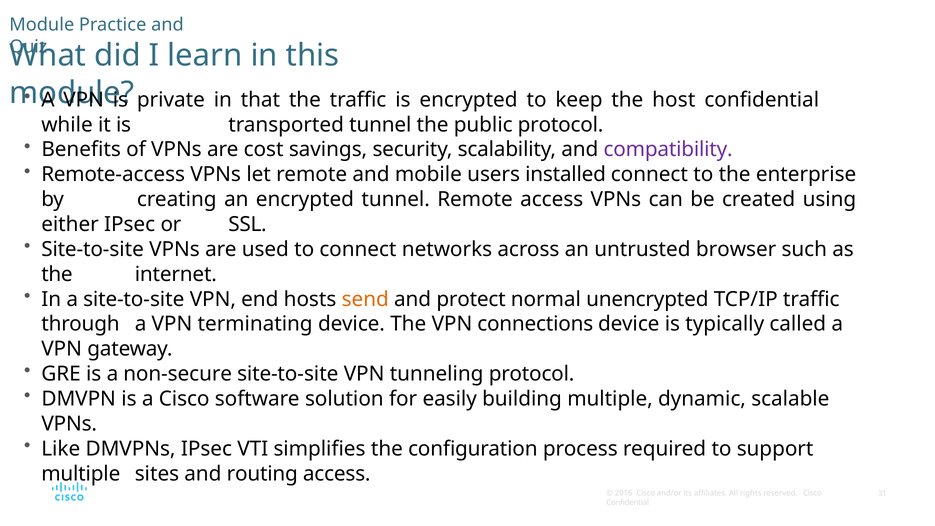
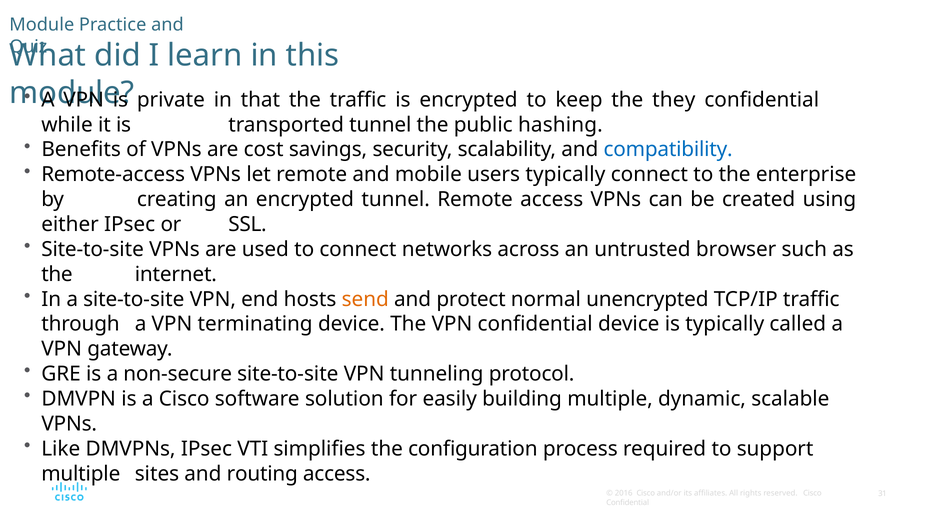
host: host -> they
public protocol: protocol -> hashing
compatibility colour: purple -> blue
users installed: installed -> typically
VPN connections: connections -> confidential
